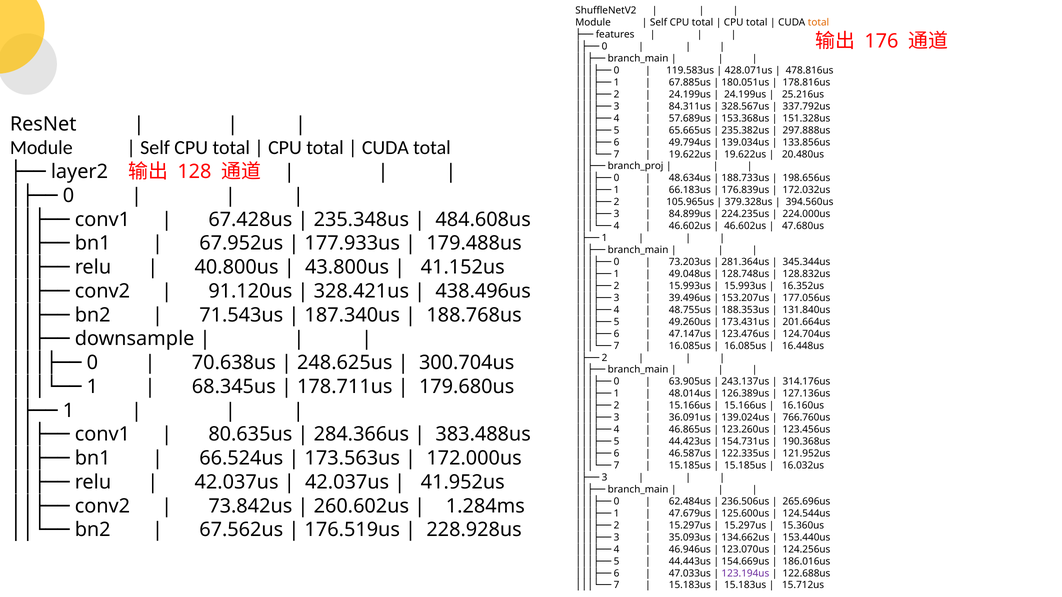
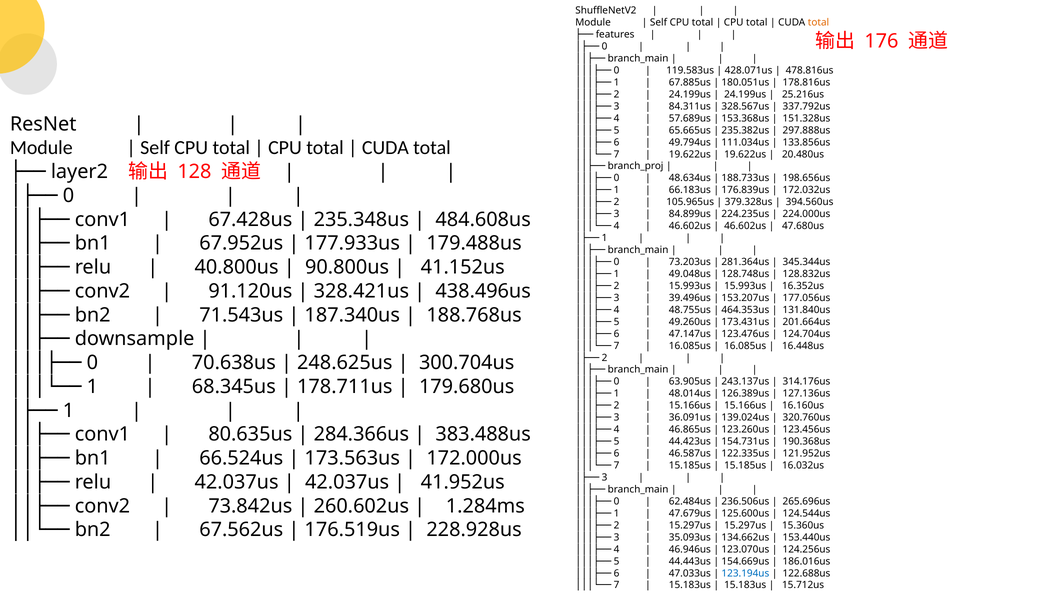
139.034us: 139.034us -> 111.034us
43.800us: 43.800us -> 90.800us
188.353us: 188.353us -> 464.353us
766.760us: 766.760us -> 320.760us
123.194us colour: purple -> blue
